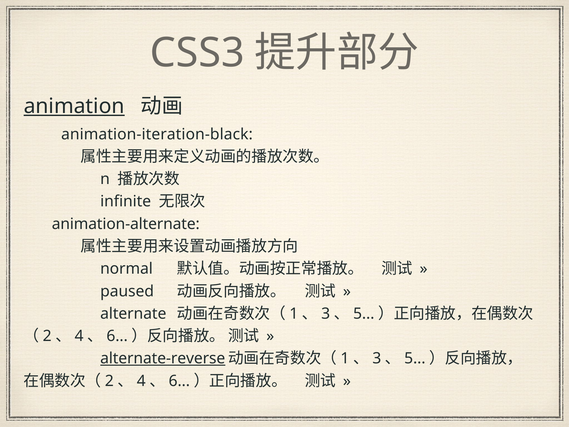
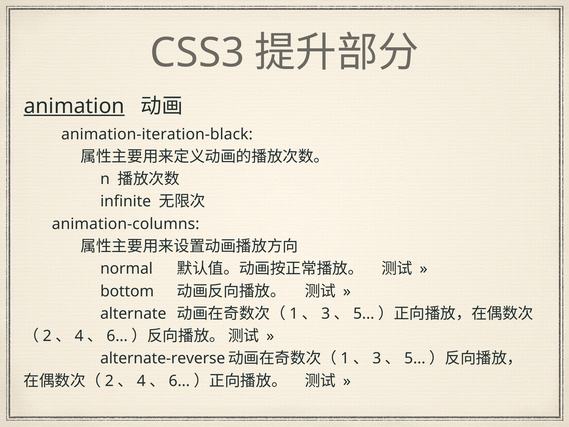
animation-alternate: animation-alternate -> animation-columns
paused: paused -> bottom
alternate-reverse underline: present -> none
